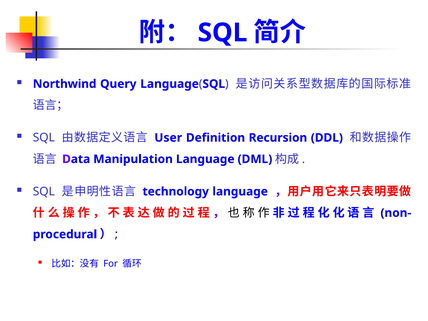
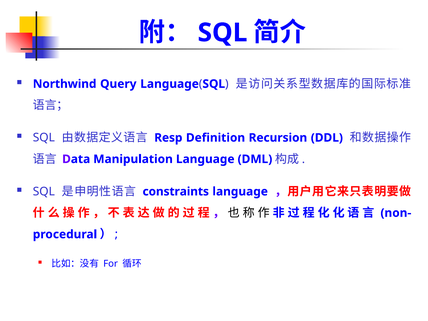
User: User -> Resp
technology: technology -> constraints
